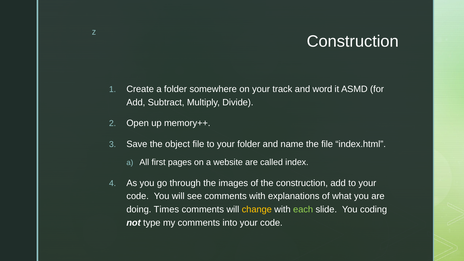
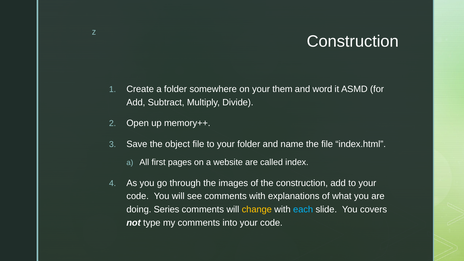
track: track -> them
Times: Times -> Series
each colour: light green -> light blue
coding: coding -> covers
